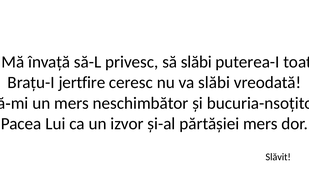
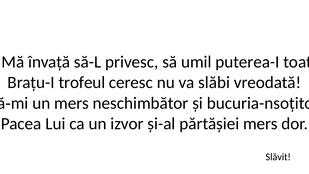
să slăbi: slăbi -> umil
jertfire: jertfire -> trofeul
